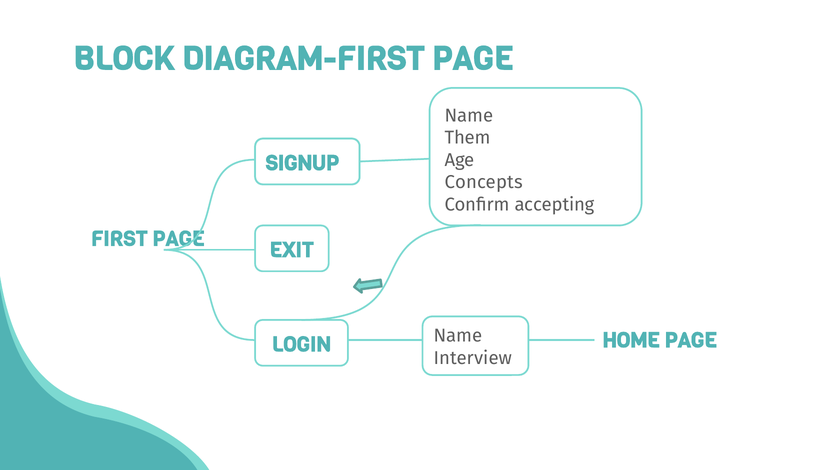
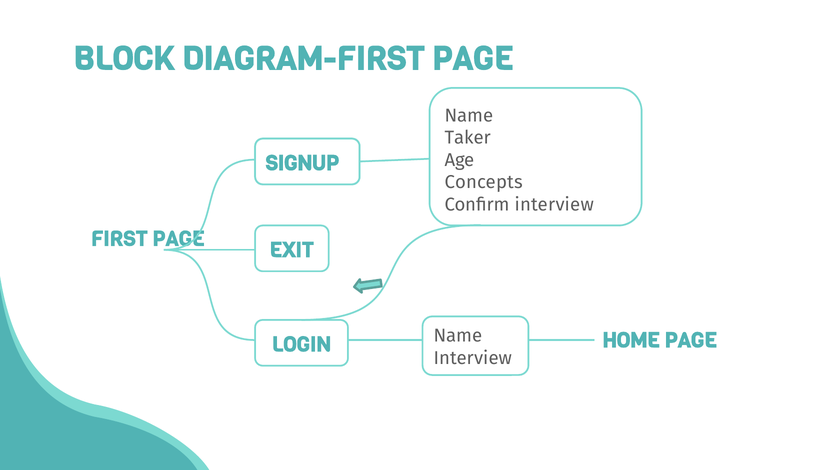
Them: Them -> Taker
Confirm accepting: accepting -> interview
